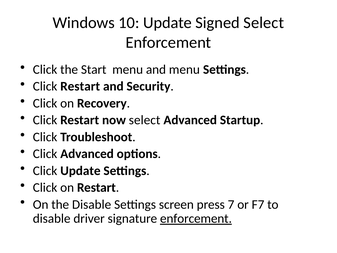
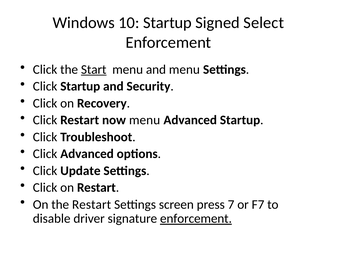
10 Update: Update -> Startup
Start underline: none -> present
Restart at (80, 86): Restart -> Startup
now select: select -> menu
the Disable: Disable -> Restart
